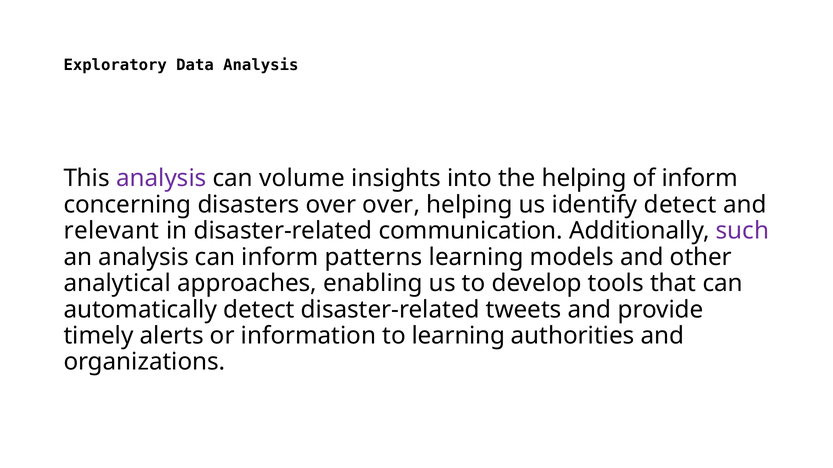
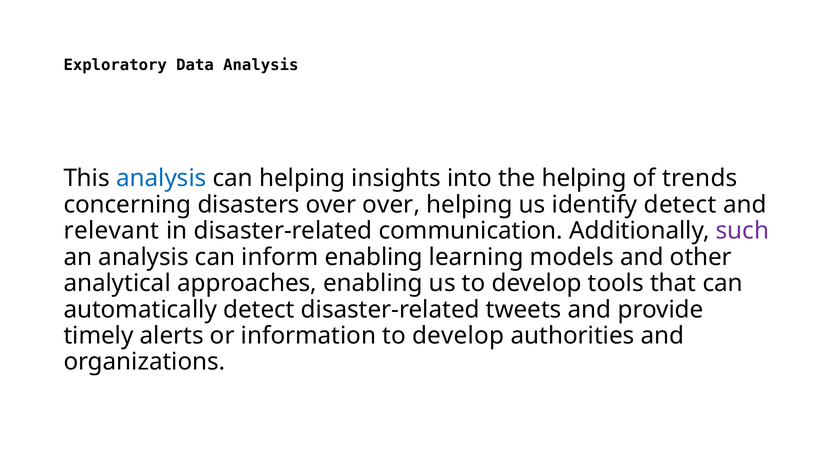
analysis at (161, 179) colour: purple -> blue
can volume: volume -> helping
of inform: inform -> trends
inform patterns: patterns -> enabling
information to learning: learning -> develop
